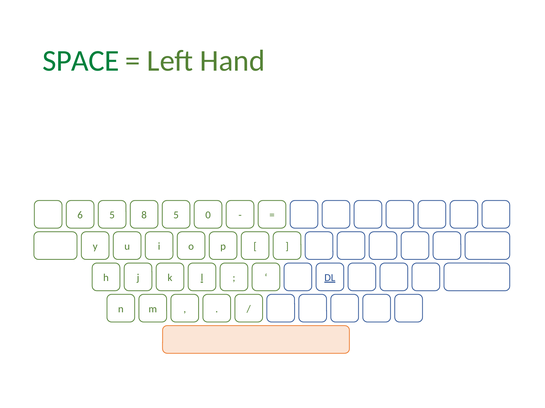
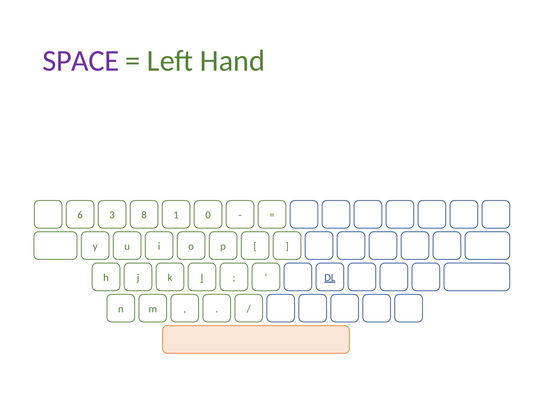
SPACE colour: green -> purple
6 5: 5 -> 3
8 5: 5 -> 1
